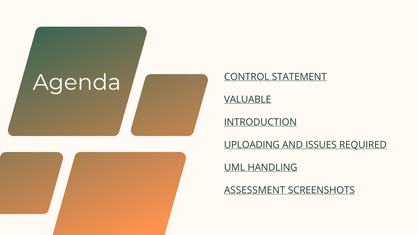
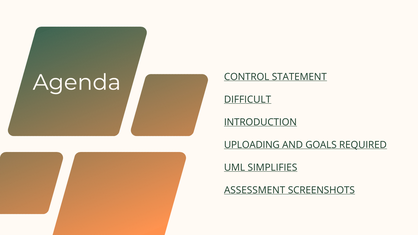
VALUABLE: VALUABLE -> DIFFICULT
ISSUES: ISSUES -> GOALS
HANDLING: HANDLING -> SIMPLIFIES
